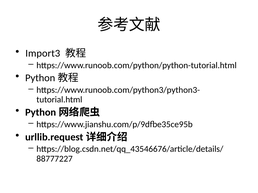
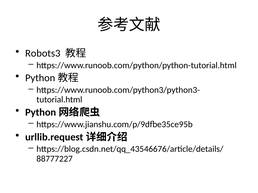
Import3: Import3 -> Robots3
